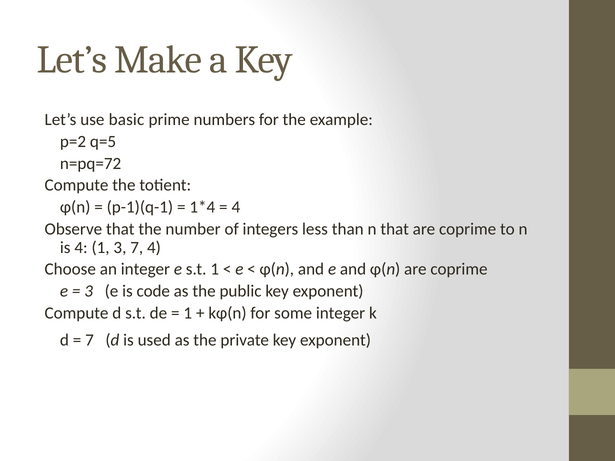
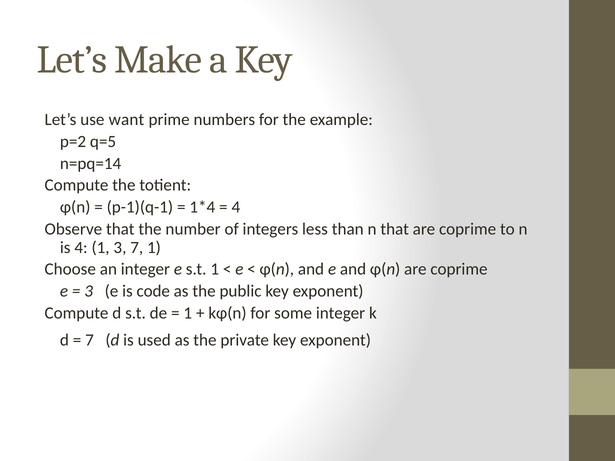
basic: basic -> want
n=pq=72: n=pq=72 -> n=pq=14
7 4: 4 -> 1
